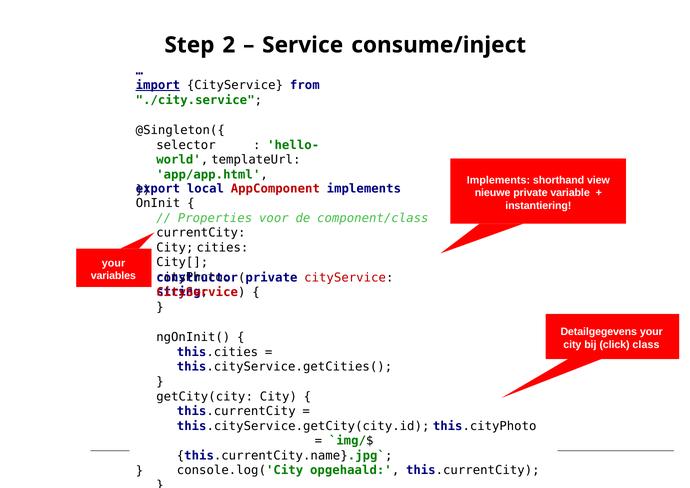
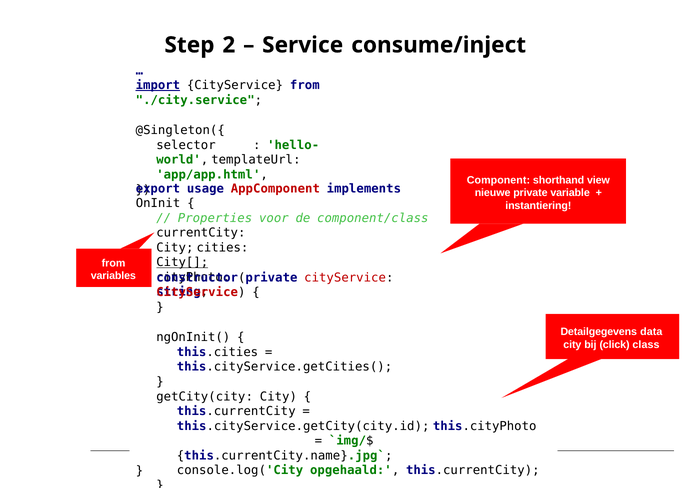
Implements at (498, 180): Implements -> Component
local: local -> usage
City[ underline: none -> present
your at (113, 263): your -> from
Detailgegevens your: your -> data
